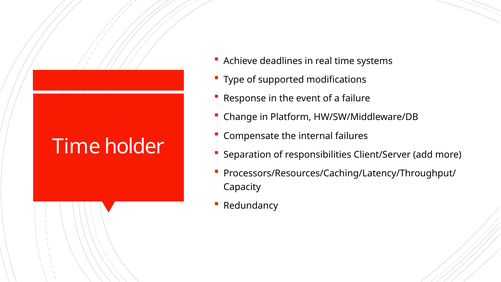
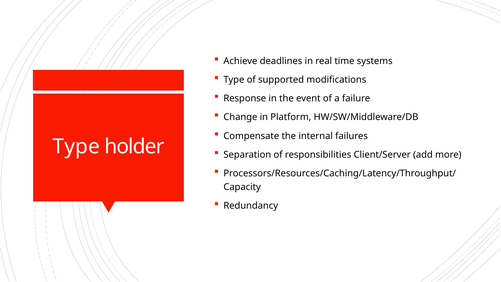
Time at (76, 147): Time -> Type
